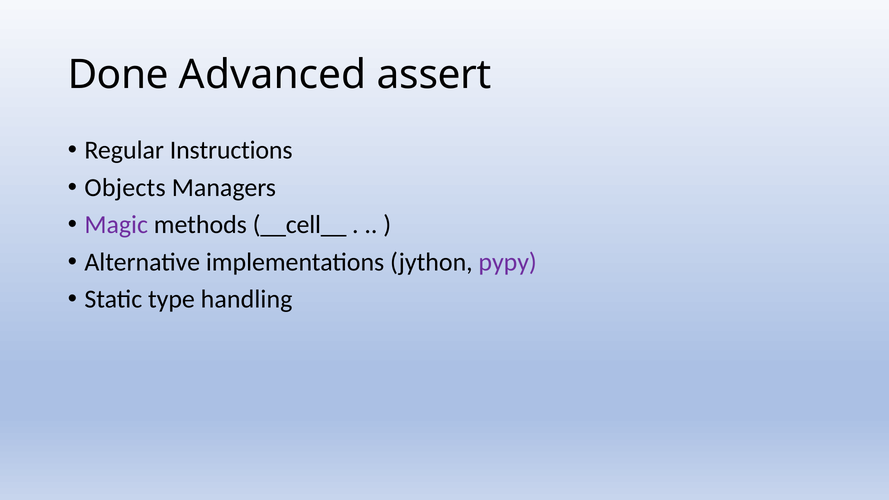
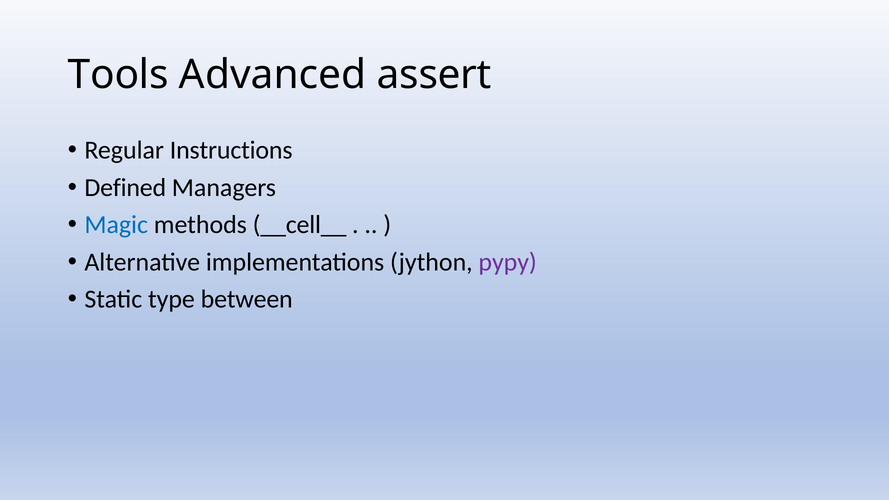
Done: Done -> Tools
Objects: Objects -> Defined
Magic colour: purple -> blue
handling: handling -> between
